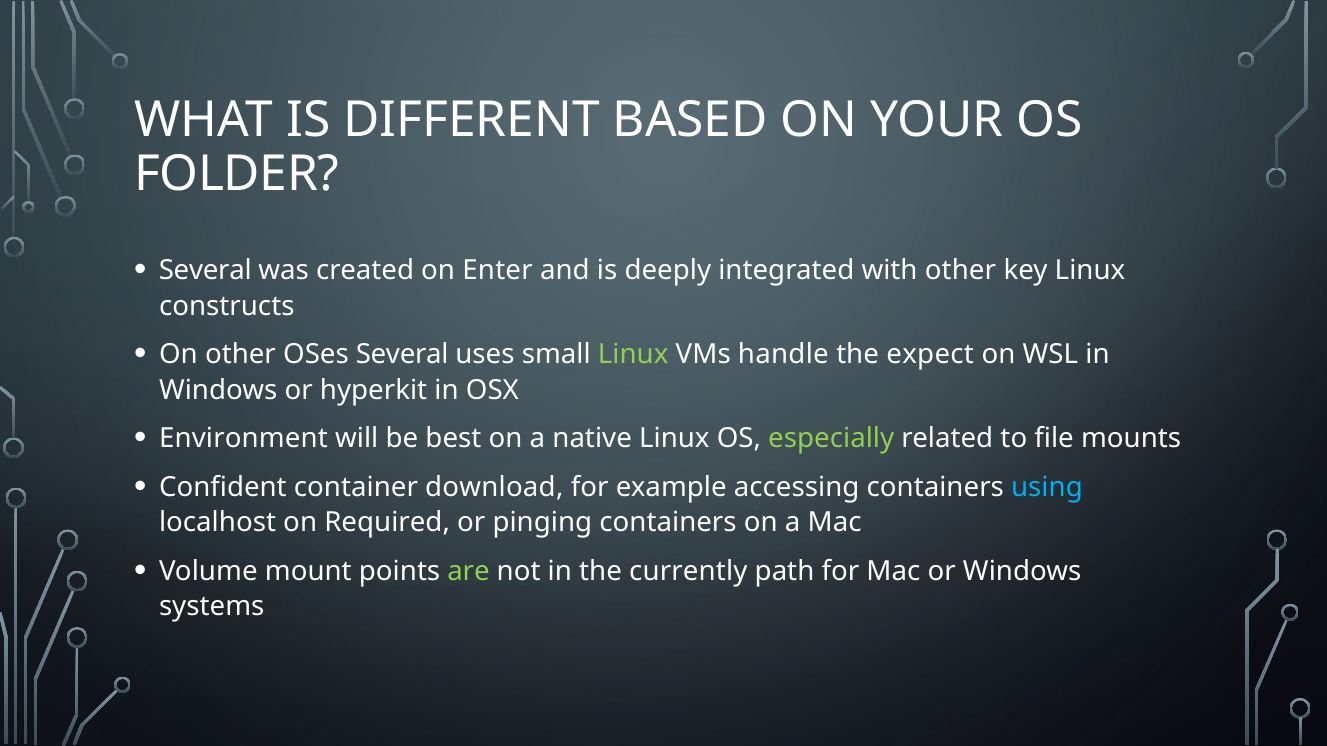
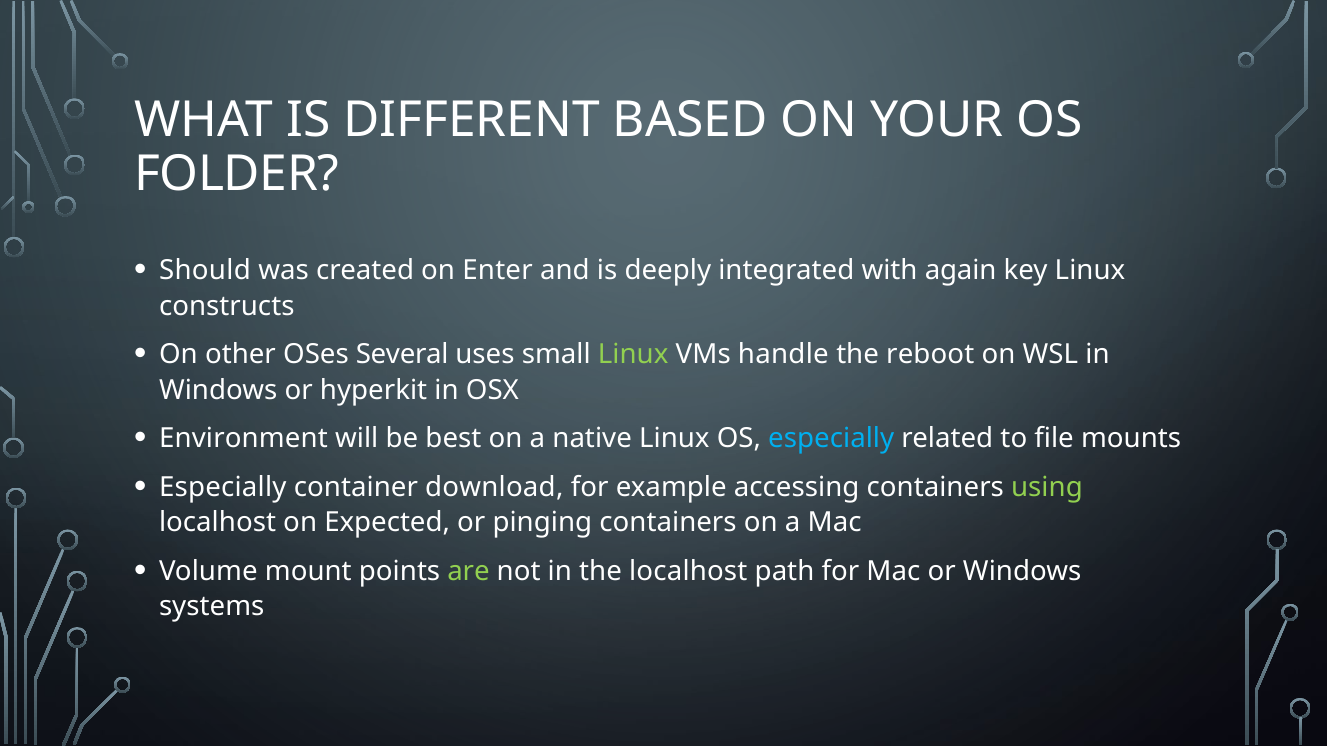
Several at (205, 271): Several -> Should
with other: other -> again
expect: expect -> reboot
especially at (831, 439) colour: light green -> light blue
Confident at (223, 487): Confident -> Especially
using colour: light blue -> light green
Required: Required -> Expected
the currently: currently -> localhost
